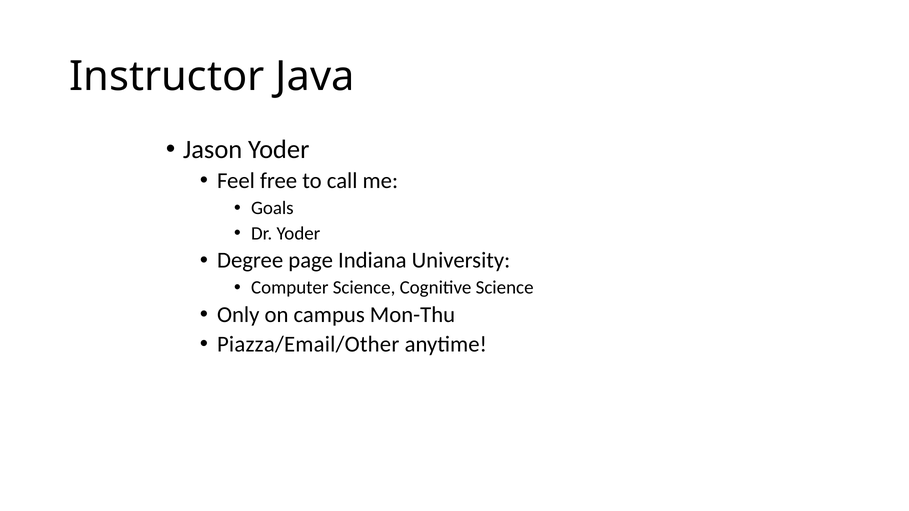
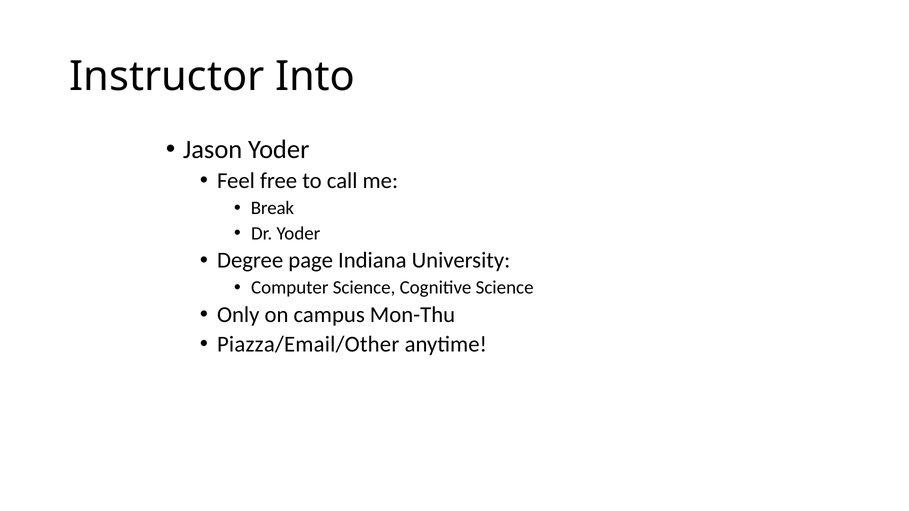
Java: Java -> Into
Goals: Goals -> Break
